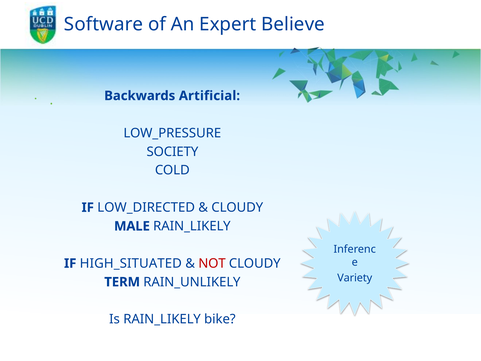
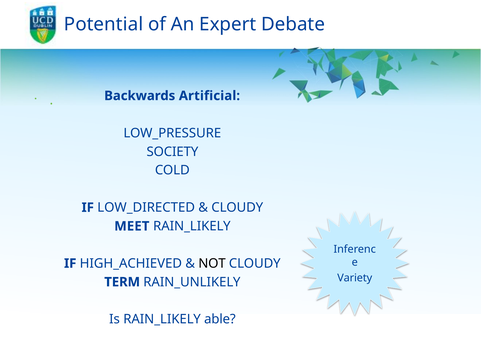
Software: Software -> Potential
Believe: Believe -> Debate
MALE: MALE -> MEET
HIGH_SITUATED: HIGH_SITUATED -> HIGH_ACHIEVED
NOT colour: red -> black
bike: bike -> able
